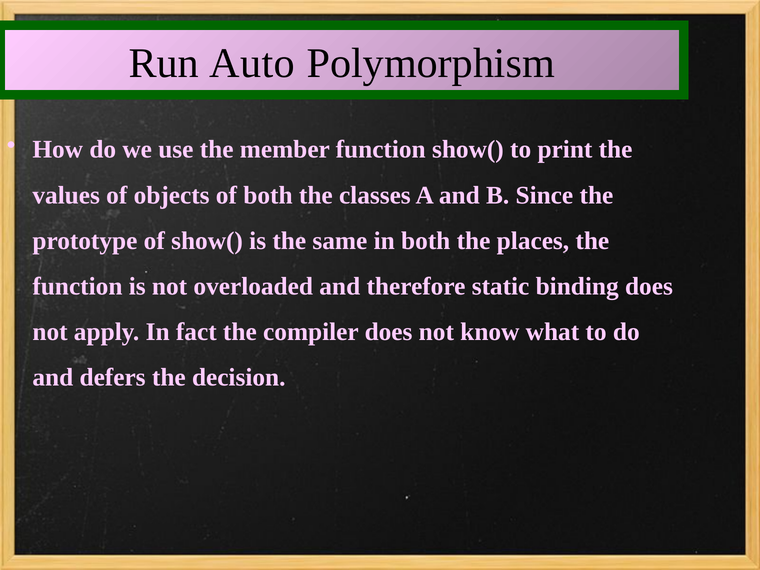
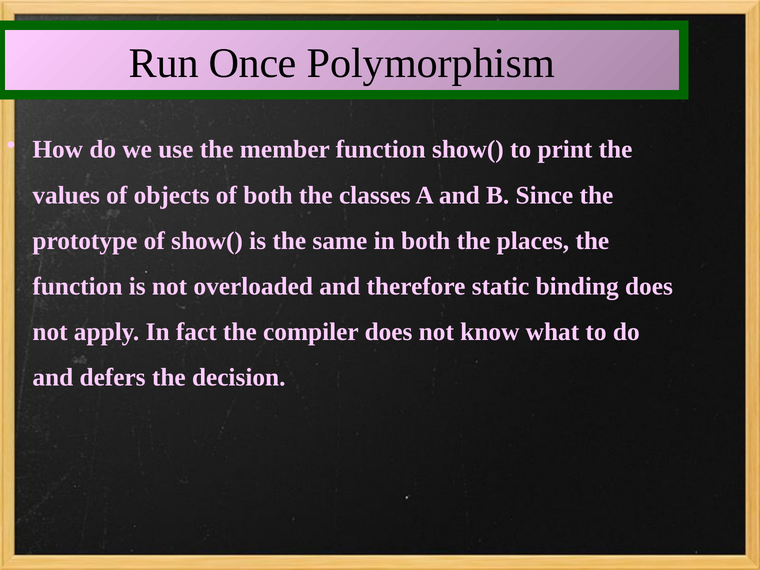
Auto: Auto -> Once
